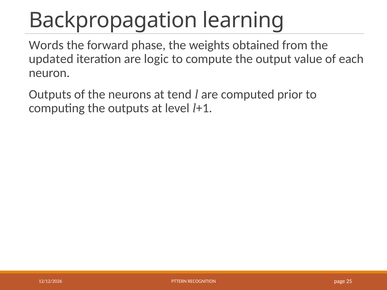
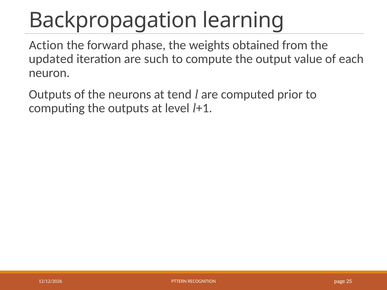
Words: Words -> Action
logic: logic -> such
